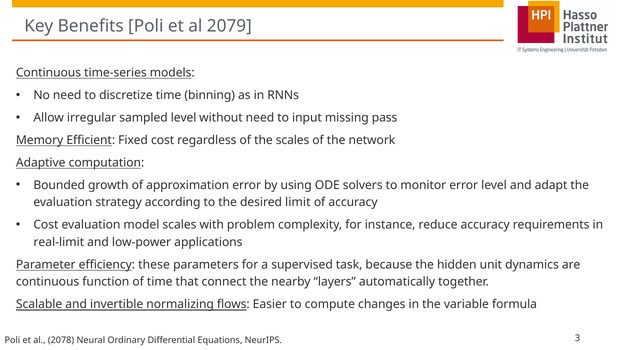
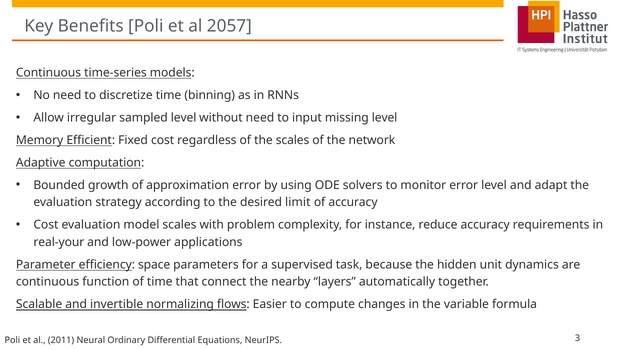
2079: 2079 -> 2057
missing pass: pass -> level
real-limit: real-limit -> real-your
these: these -> space
2078: 2078 -> 2011
